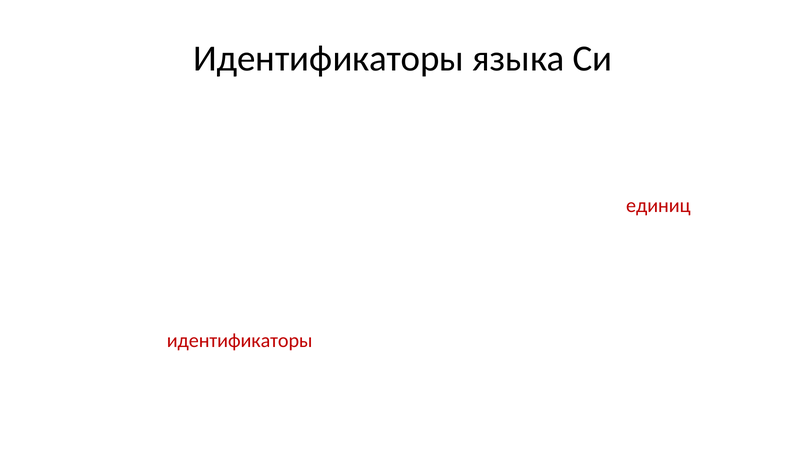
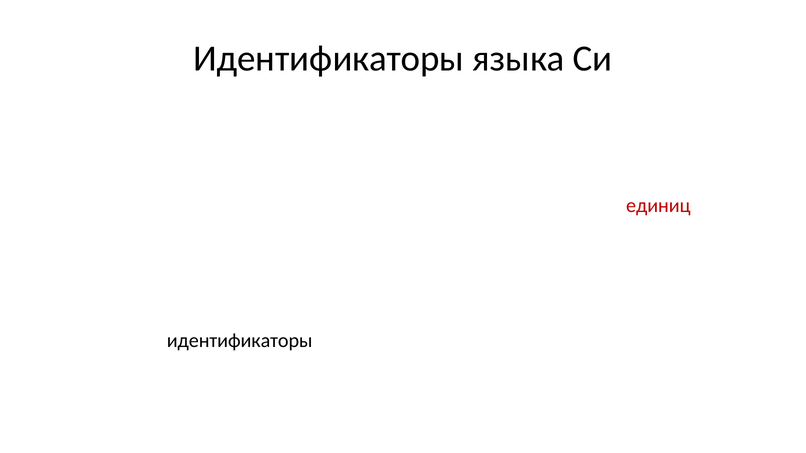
идентификаторы at (240, 341) colour: red -> black
